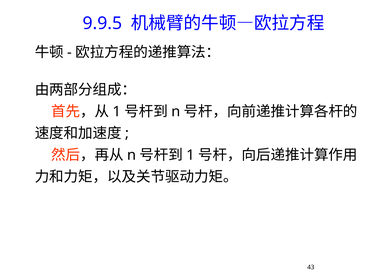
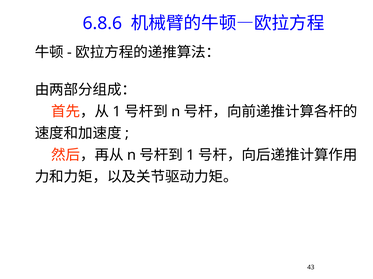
9.9.5: 9.9.5 -> 6.8.6
